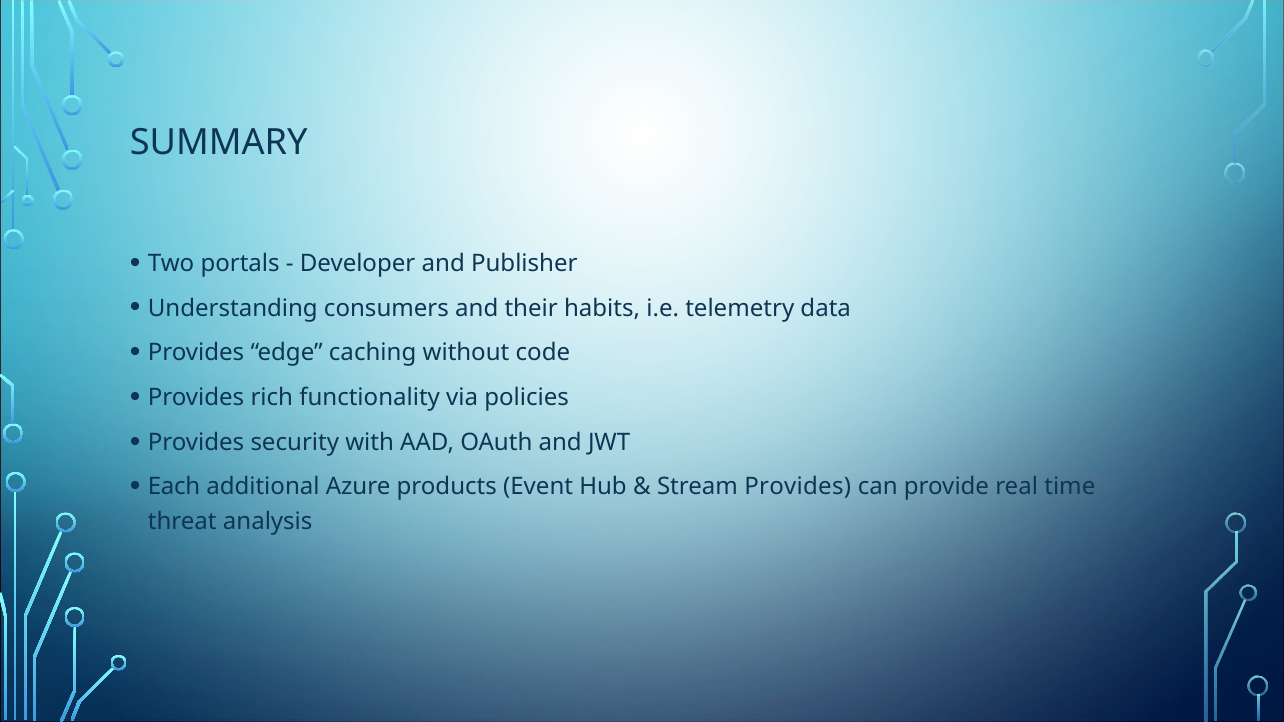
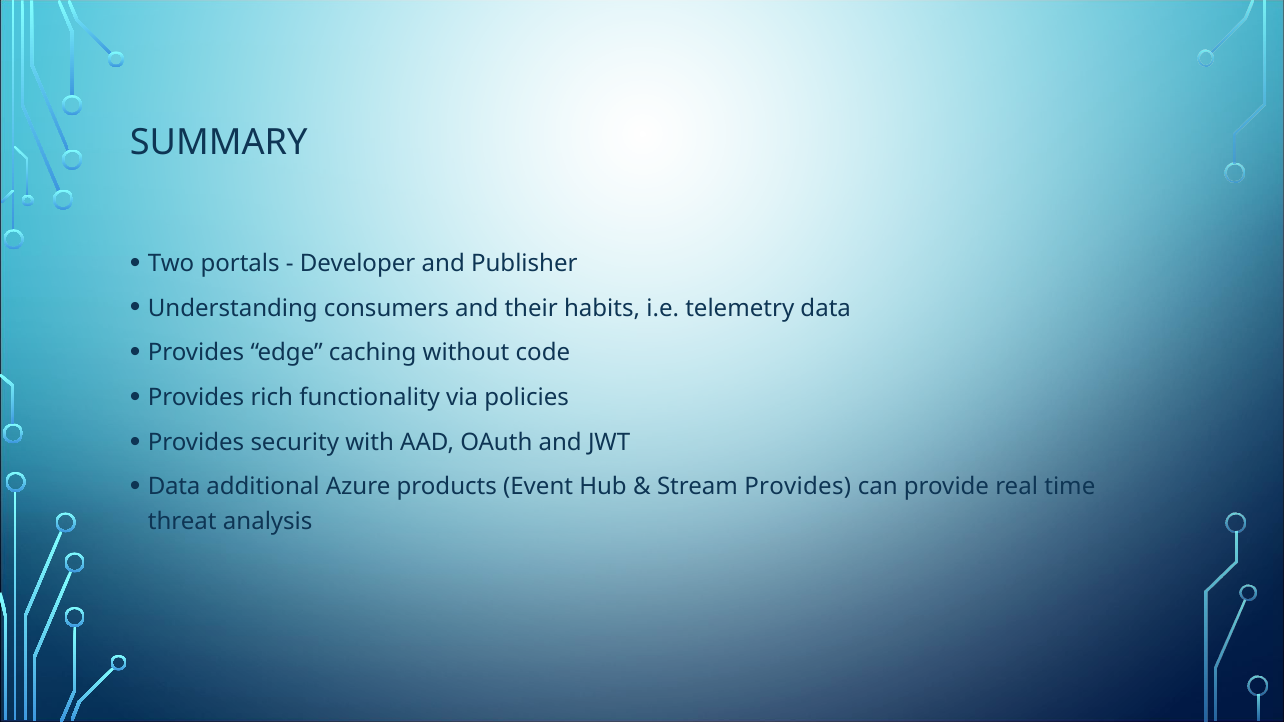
Each at (174, 487): Each -> Data
